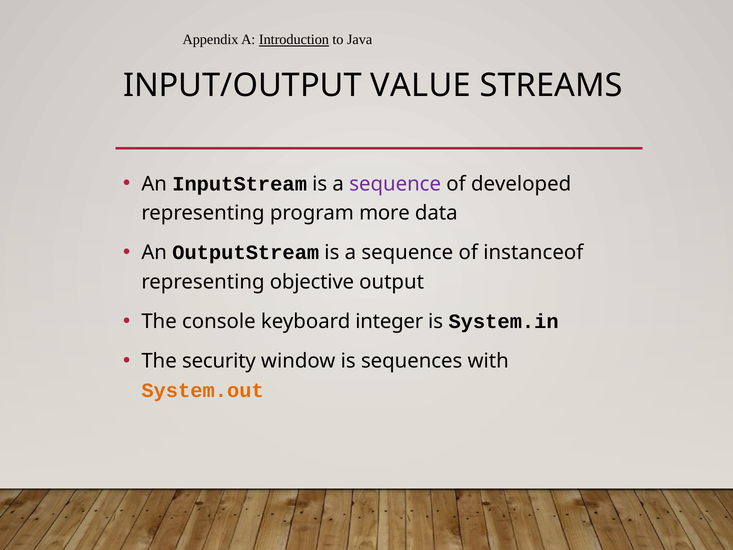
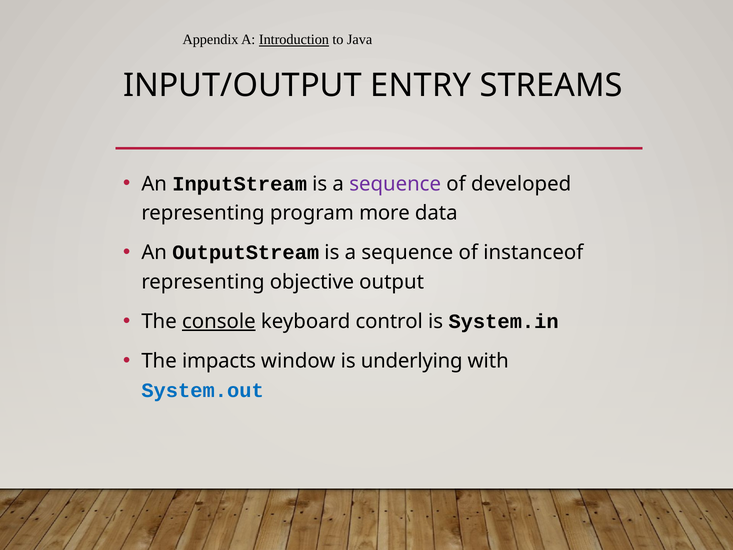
VALUE: VALUE -> ENTRY
console underline: none -> present
integer: integer -> control
security: security -> impacts
sequences: sequences -> underlying
System.out colour: orange -> blue
